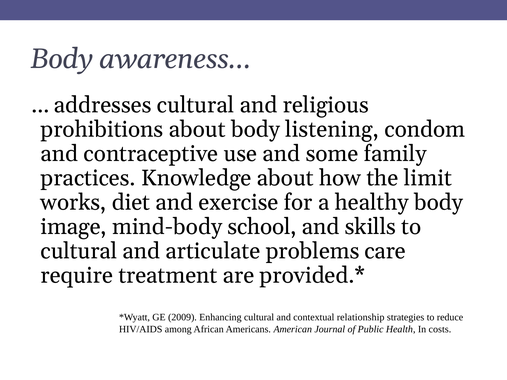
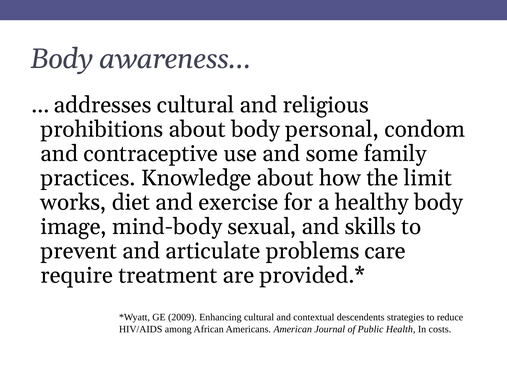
listening: listening -> personal
school: school -> sexual
cultural at (79, 251): cultural -> prevent
relationship: relationship -> descendents
